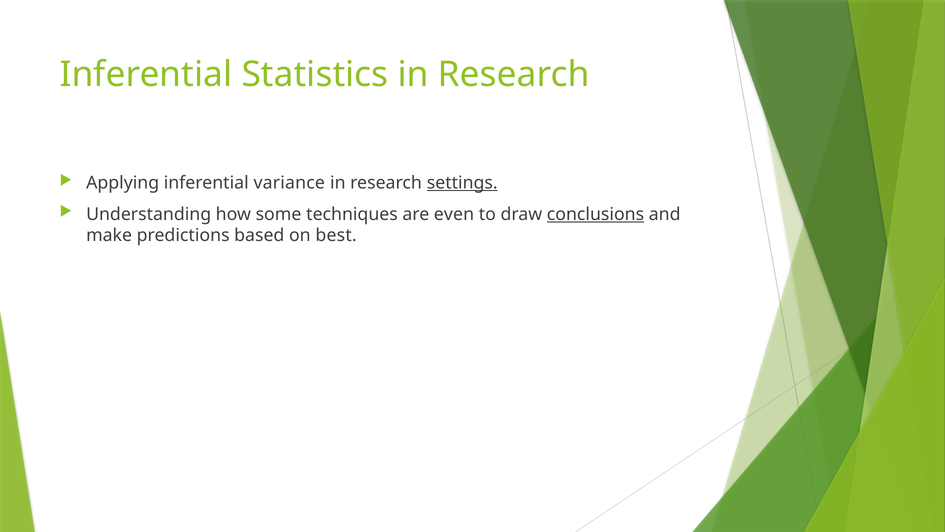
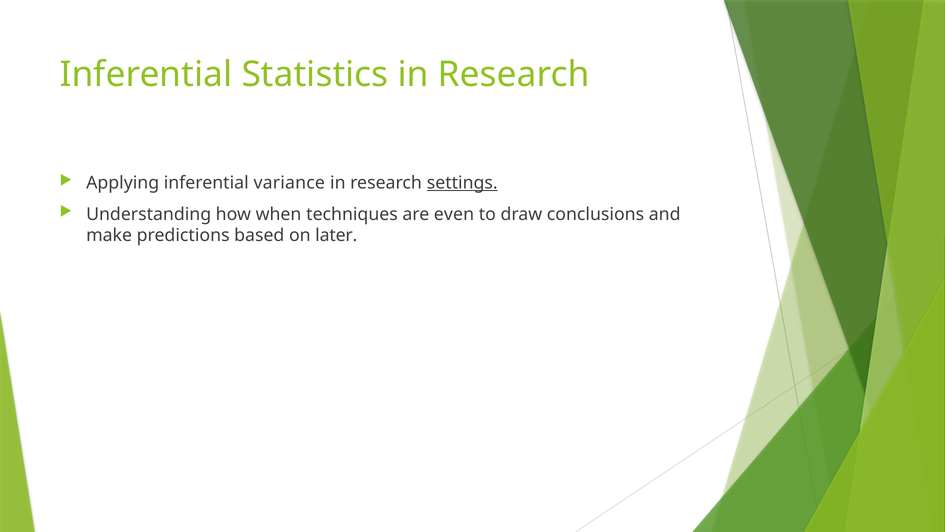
some: some -> when
conclusions underline: present -> none
best: best -> later
